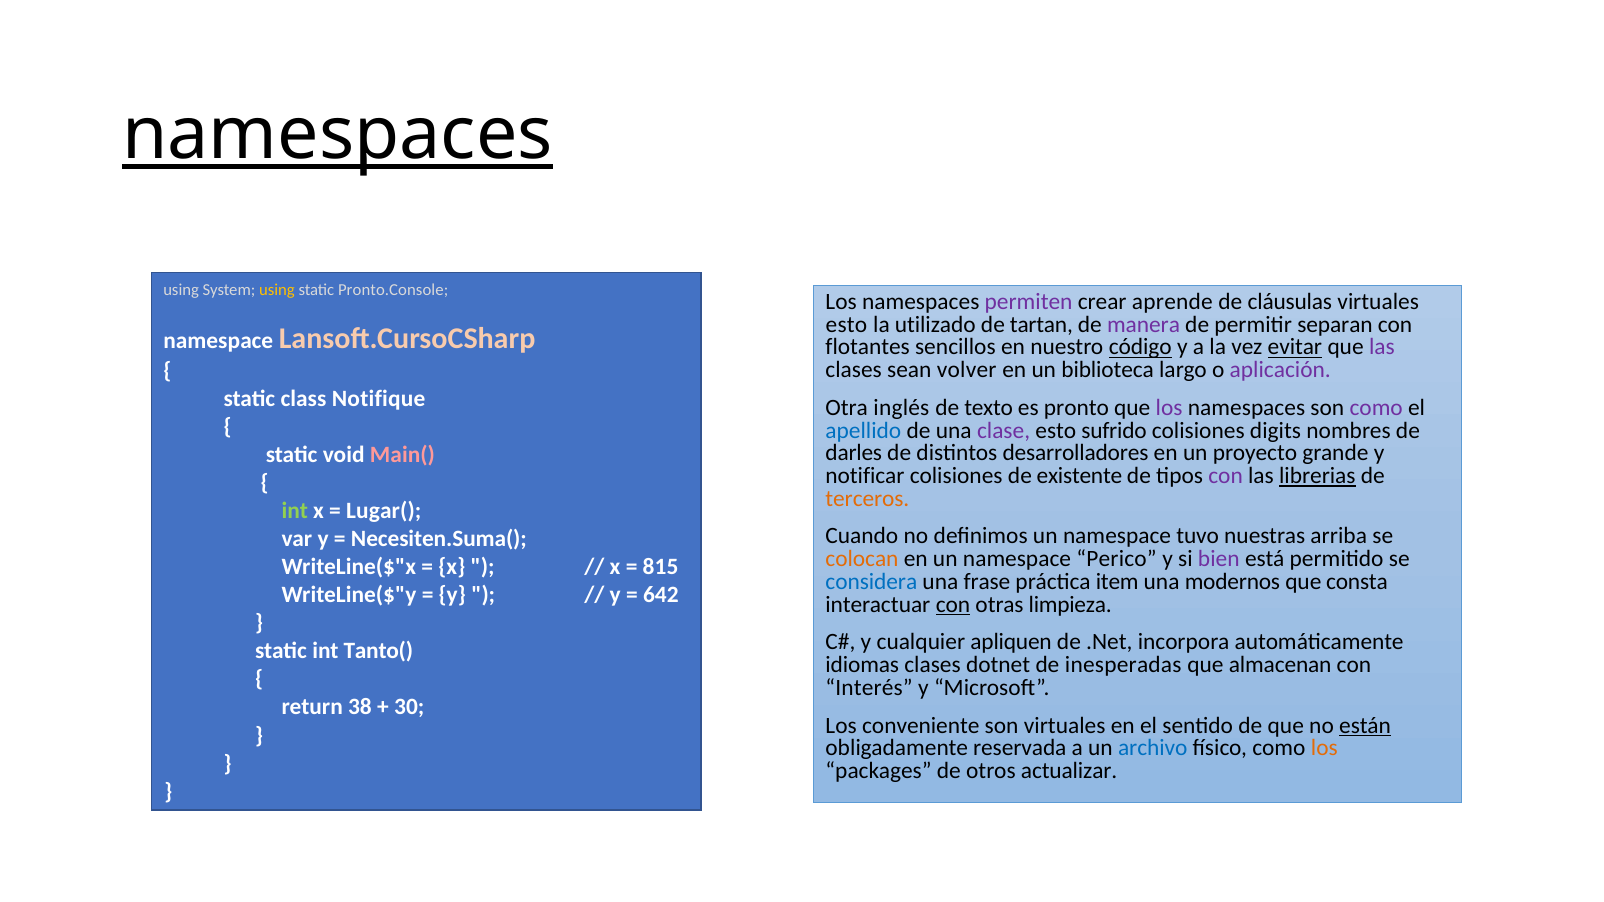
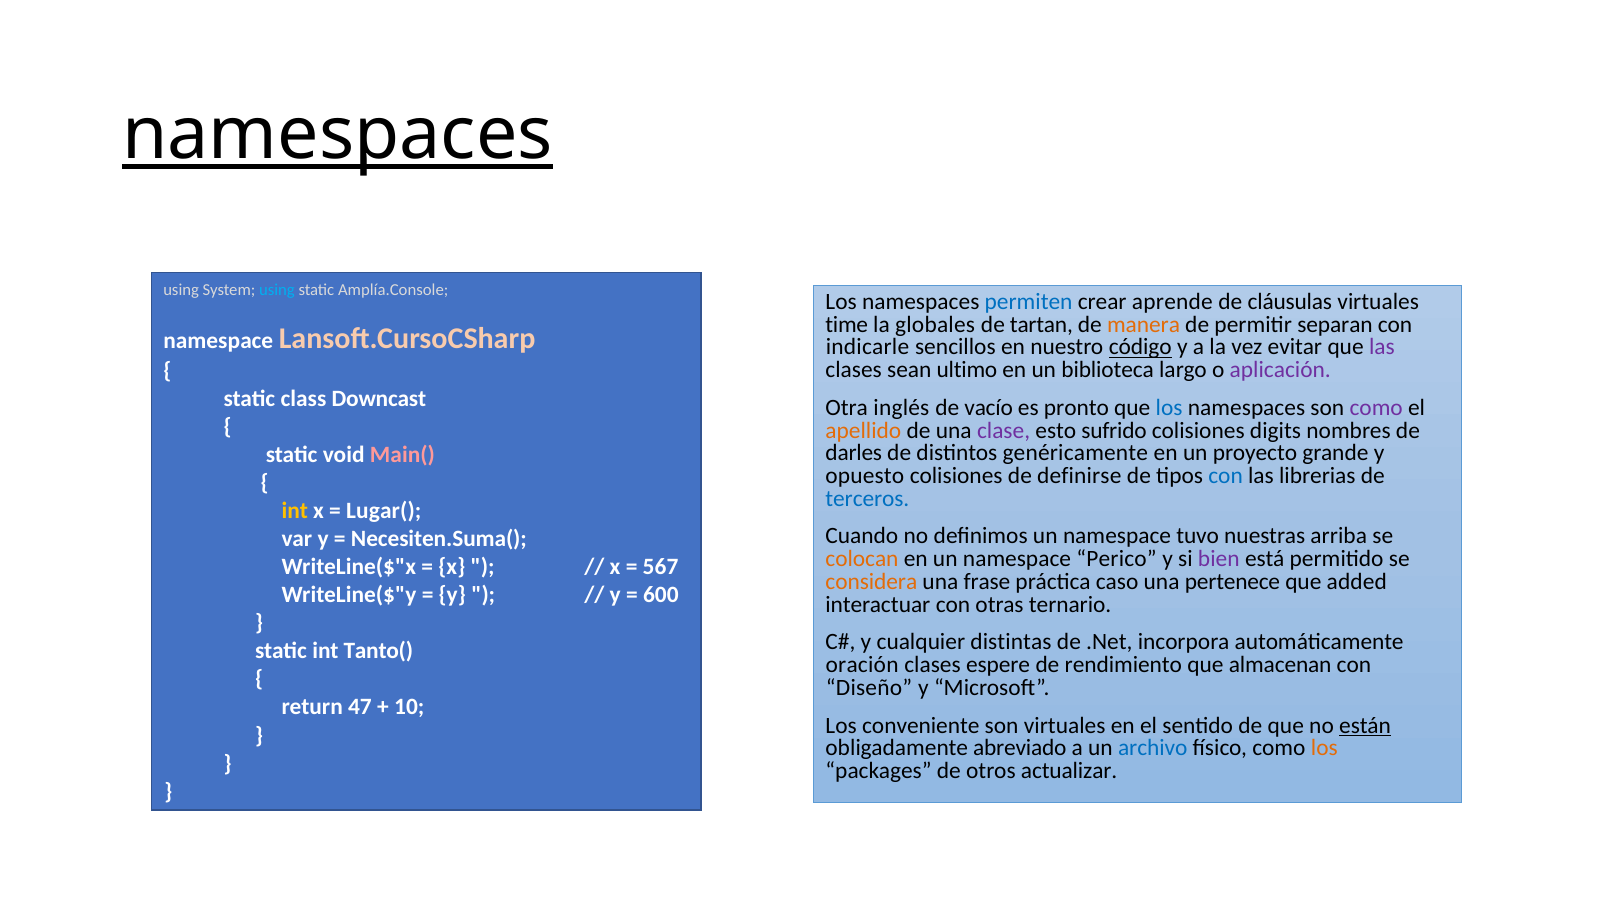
using at (277, 290) colour: yellow -> light blue
Pronto.Console: Pronto.Console -> Amplía.Console
permiten colour: purple -> blue
esto at (846, 325): esto -> time
utilizado: utilizado -> globales
manera colour: purple -> orange
flotantes: flotantes -> indicarle
evitar underline: present -> none
volver: volver -> ultimo
Notifique: Notifique -> Downcast
texto: texto -> vacío
los at (1169, 408) colour: purple -> blue
apellido colour: blue -> orange
desarrolladores: desarrolladores -> genéricamente
notificar: notificar -> opuesto
existente: existente -> definirse
con at (1226, 476) colour: purple -> blue
librerias underline: present -> none
terceros colour: orange -> blue
int at (295, 511) colour: light green -> yellow
815: 815 -> 567
considera colour: blue -> orange
item: item -> caso
modernos: modernos -> pertenece
consta: consta -> added
642: 642 -> 600
con at (953, 605) underline: present -> none
limpieza: limpieza -> ternario
apliquen: apliquen -> distintas
idiomas: idiomas -> oración
dotnet: dotnet -> espere
inesperadas: inesperadas -> rendimiento
Interés: Interés -> Diseño
38: 38 -> 47
30: 30 -> 10
reservada: reservada -> abreviado
